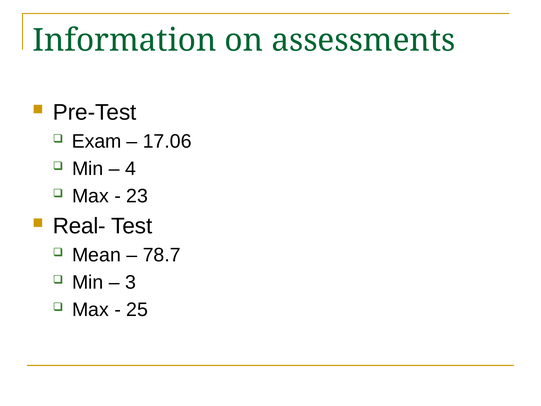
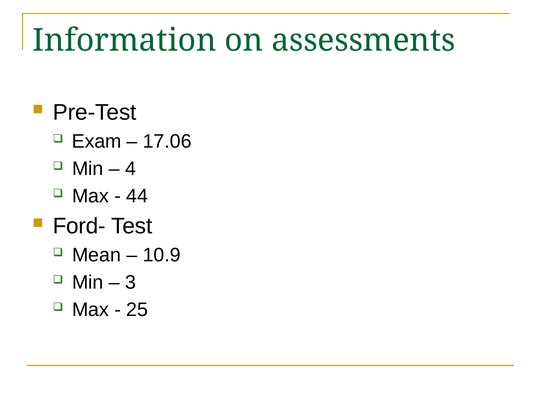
23: 23 -> 44
Real-: Real- -> Ford-
78.7: 78.7 -> 10.9
